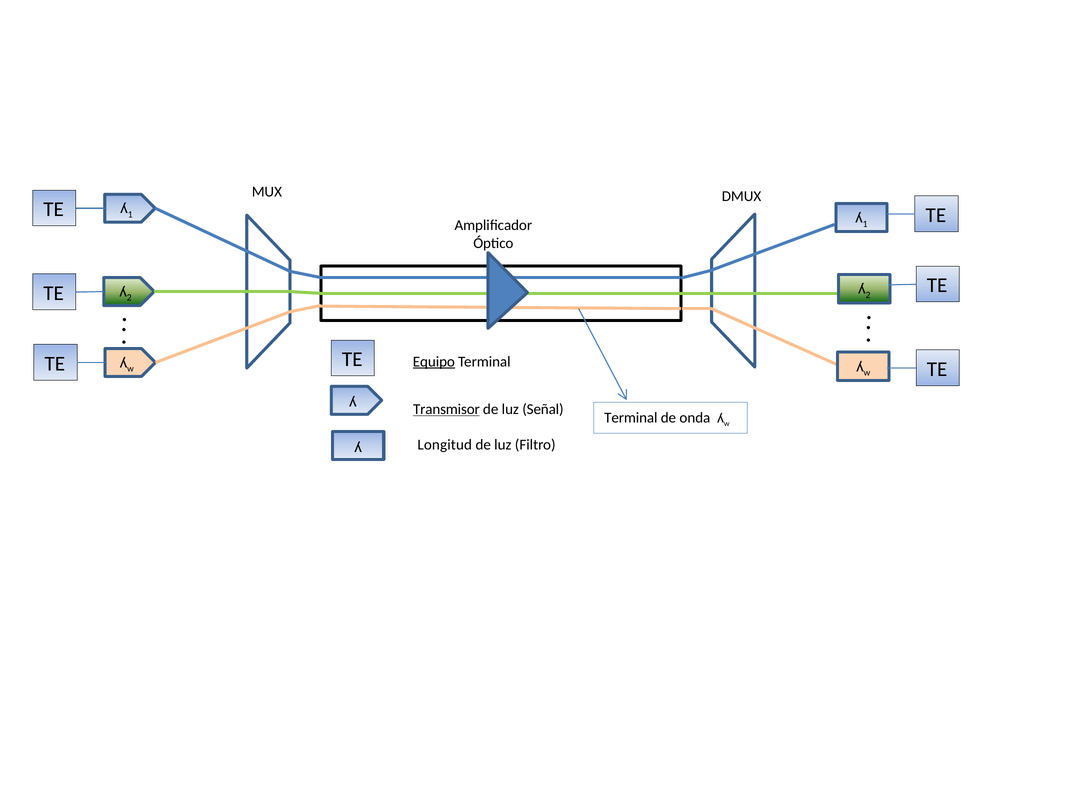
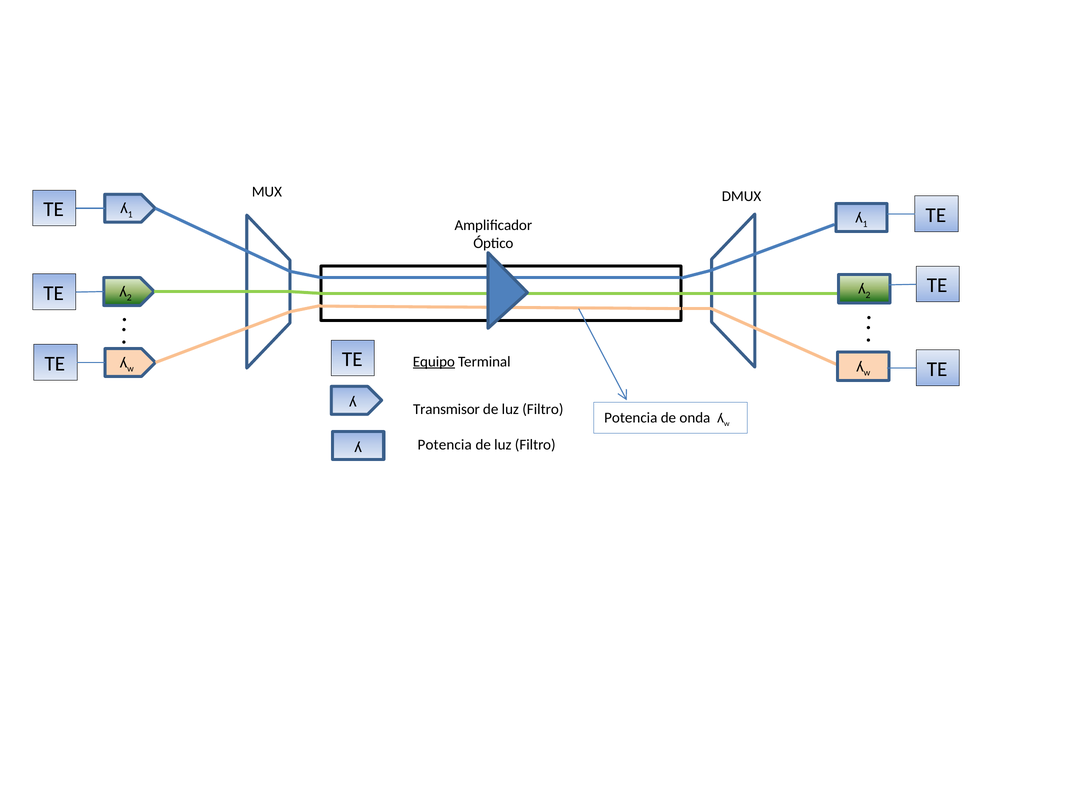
Transmisor underline: present -> none
Señal at (543, 409): Señal -> Filtro
Terminal at (631, 418): Terminal -> Potencia
Longitud at (445, 445): Longitud -> Potencia
